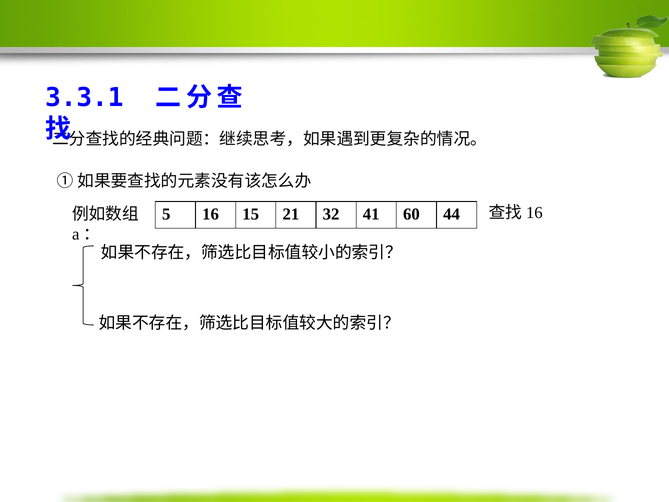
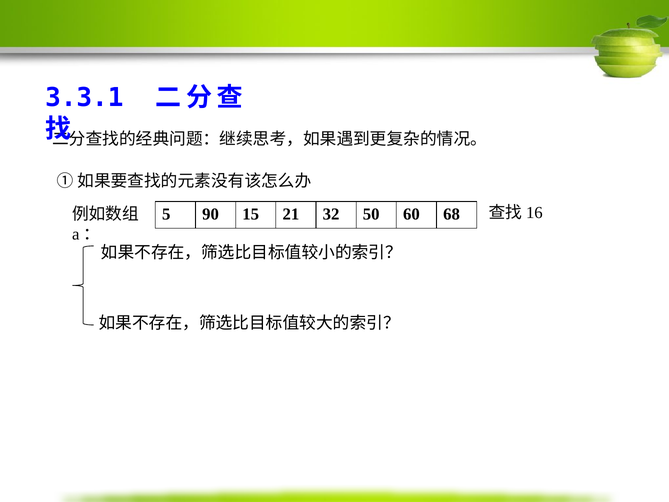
16: 16 -> 90
41: 41 -> 50
44: 44 -> 68
